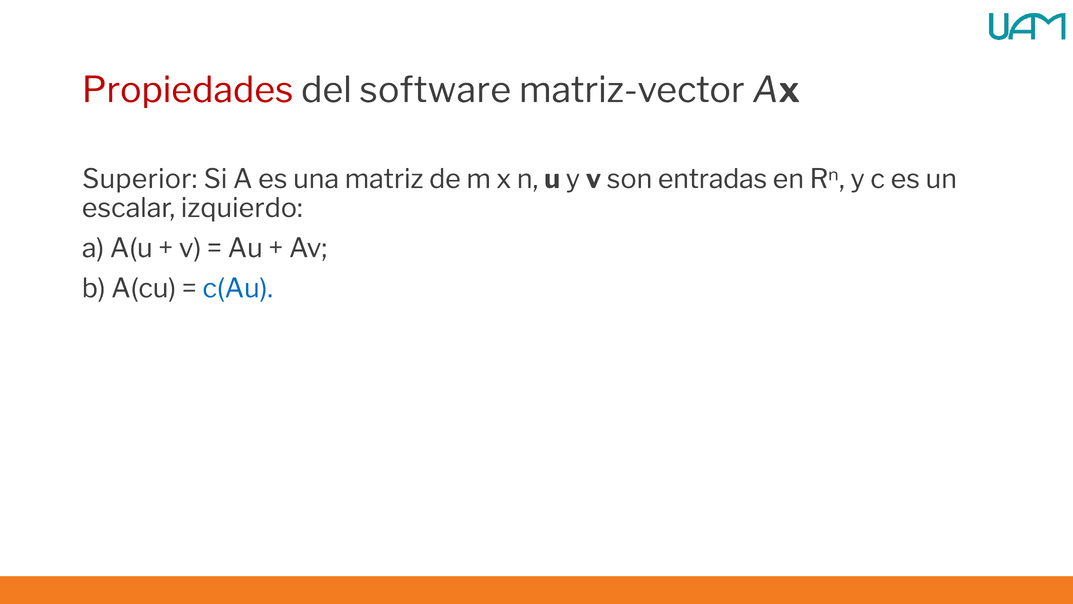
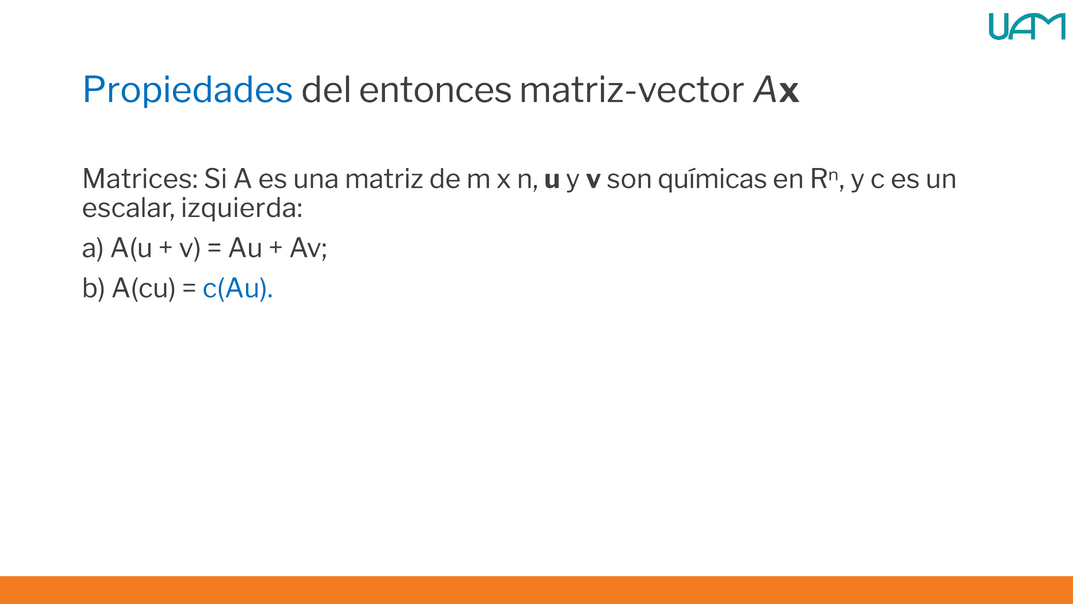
Propiedades colour: red -> blue
software: software -> entonces
Superior: Superior -> Matrices
entradas: entradas -> químicas
izquierdo: izquierdo -> izquierda
